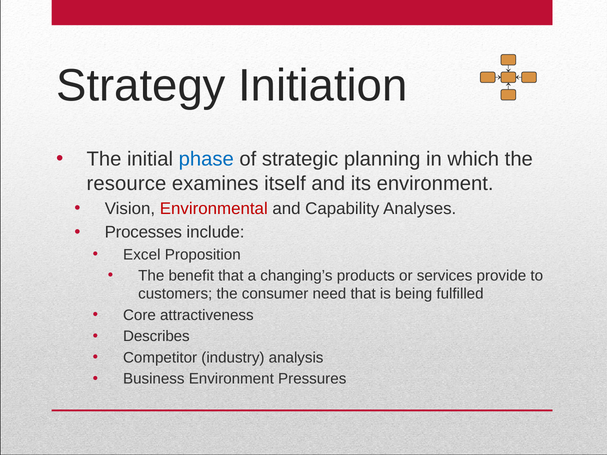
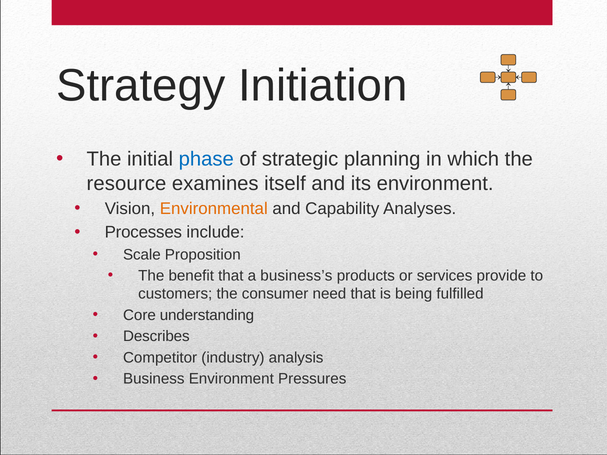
Environmental colour: red -> orange
Excel: Excel -> Scale
changing’s: changing’s -> business’s
attractiveness: attractiveness -> understanding
